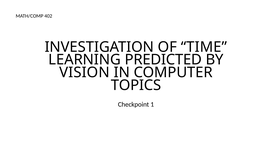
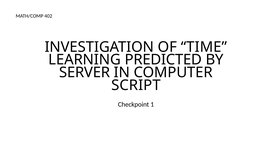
VISION: VISION -> SERVER
TOPICS: TOPICS -> SCRIPT
